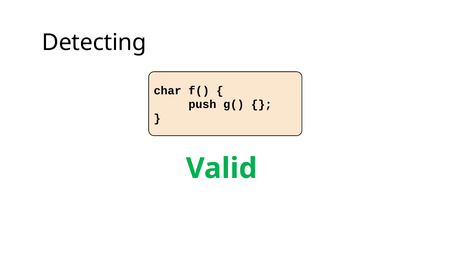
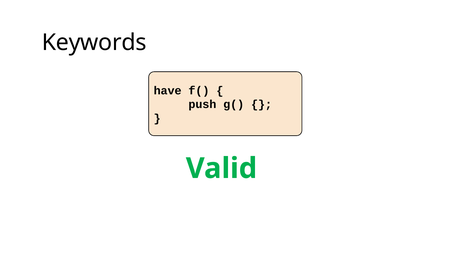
Detecting: Detecting -> Keywords
char: char -> have
